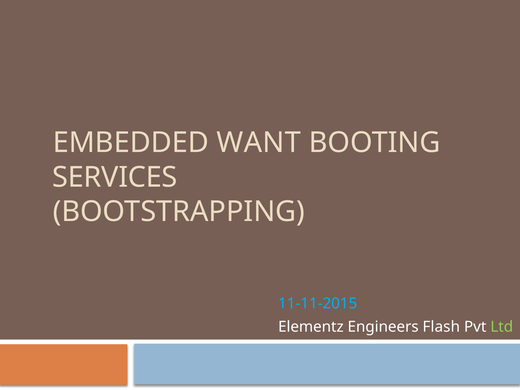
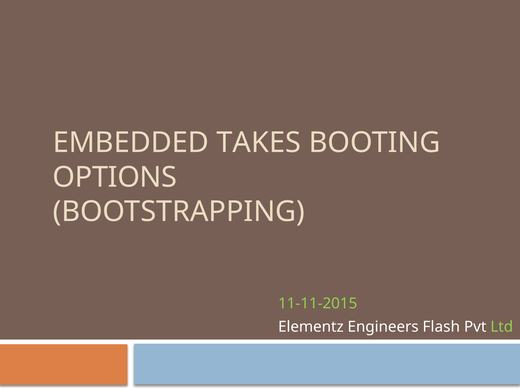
WANT: WANT -> TAKES
SERVICES: SERVICES -> OPTIONS
11-11-2015 colour: light blue -> light green
